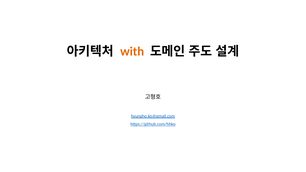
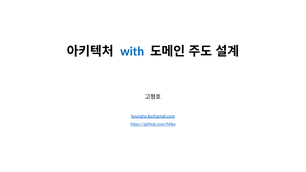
with colour: orange -> blue
